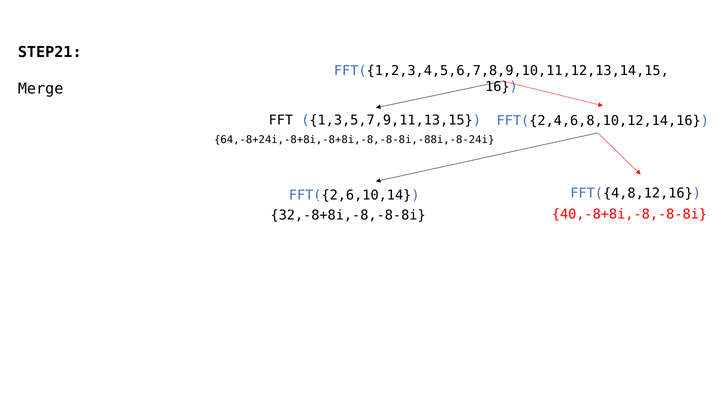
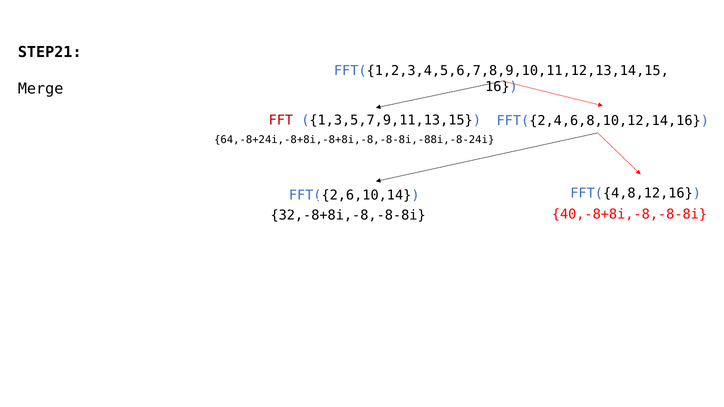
FFT colour: black -> red
